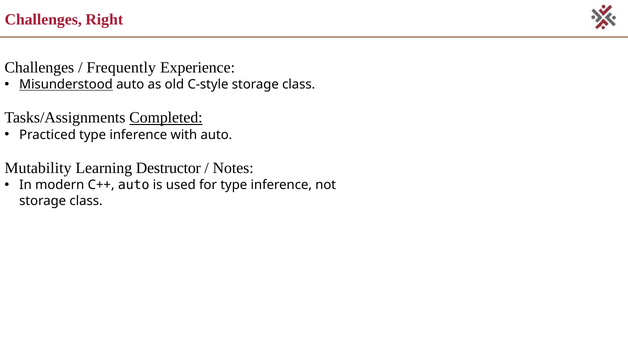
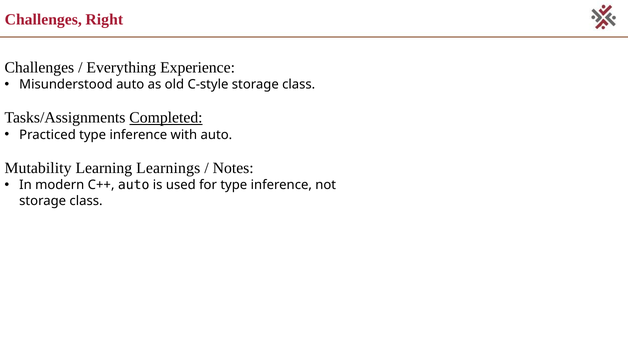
Frequently: Frequently -> Everything
Misunderstood underline: present -> none
Destructor: Destructor -> Learnings
